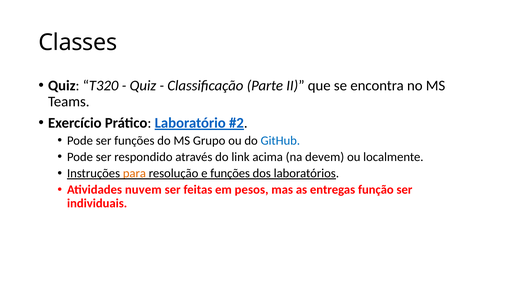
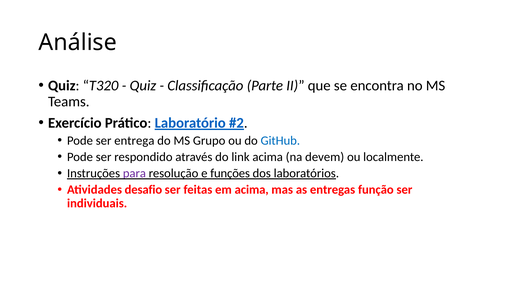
Classes: Classes -> Análise
ser funções: funções -> entrega
para colour: orange -> purple
nuvem: nuvem -> desafio
em pesos: pesos -> acima
